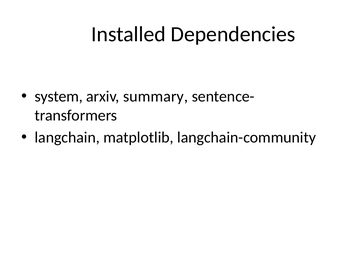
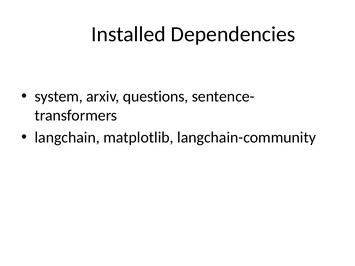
summary: summary -> questions
